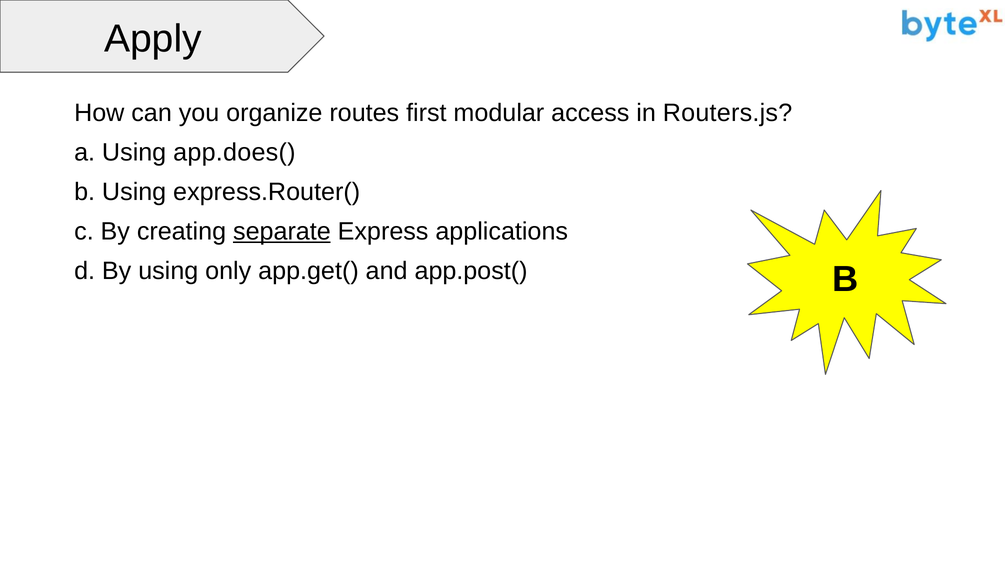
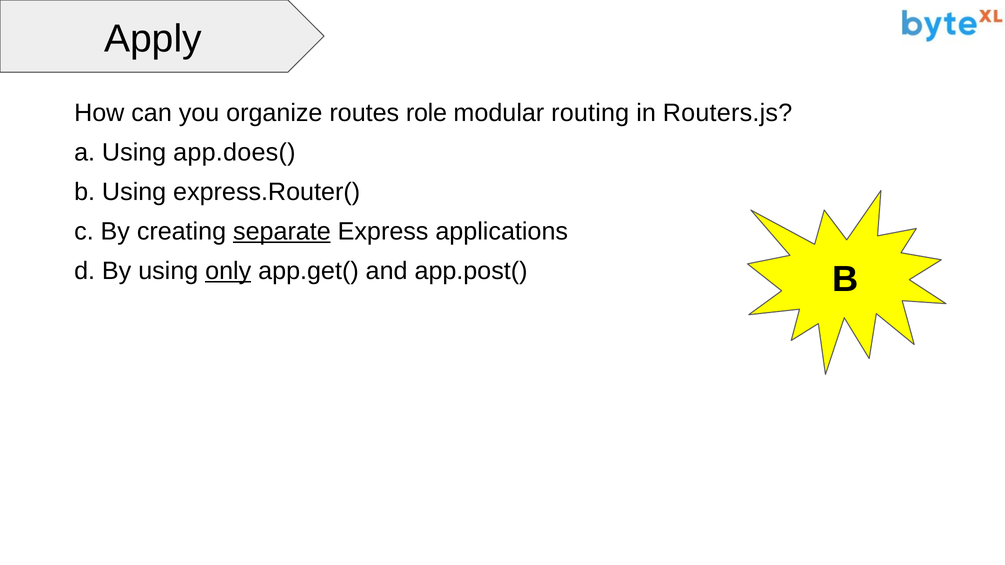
first: first -> role
access: access -> routing
only underline: none -> present
